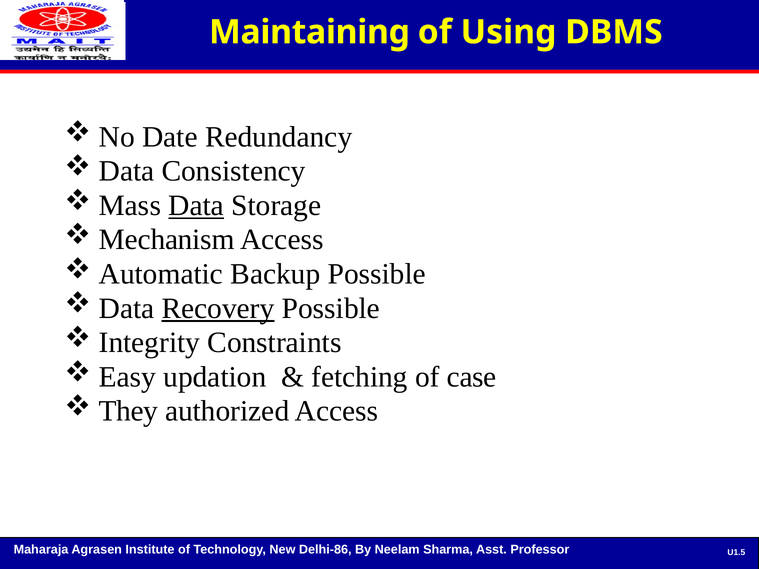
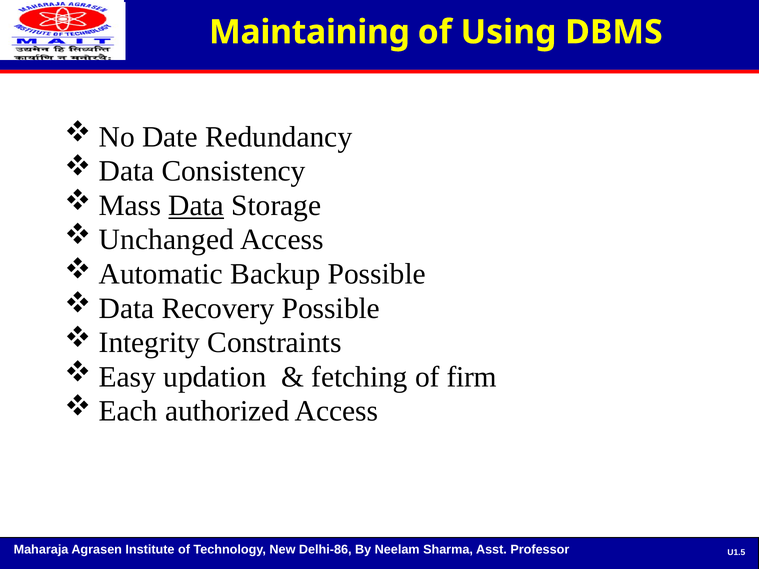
Mechanism: Mechanism -> Unchanged
Recovery underline: present -> none
case: case -> firm
They: They -> Each
